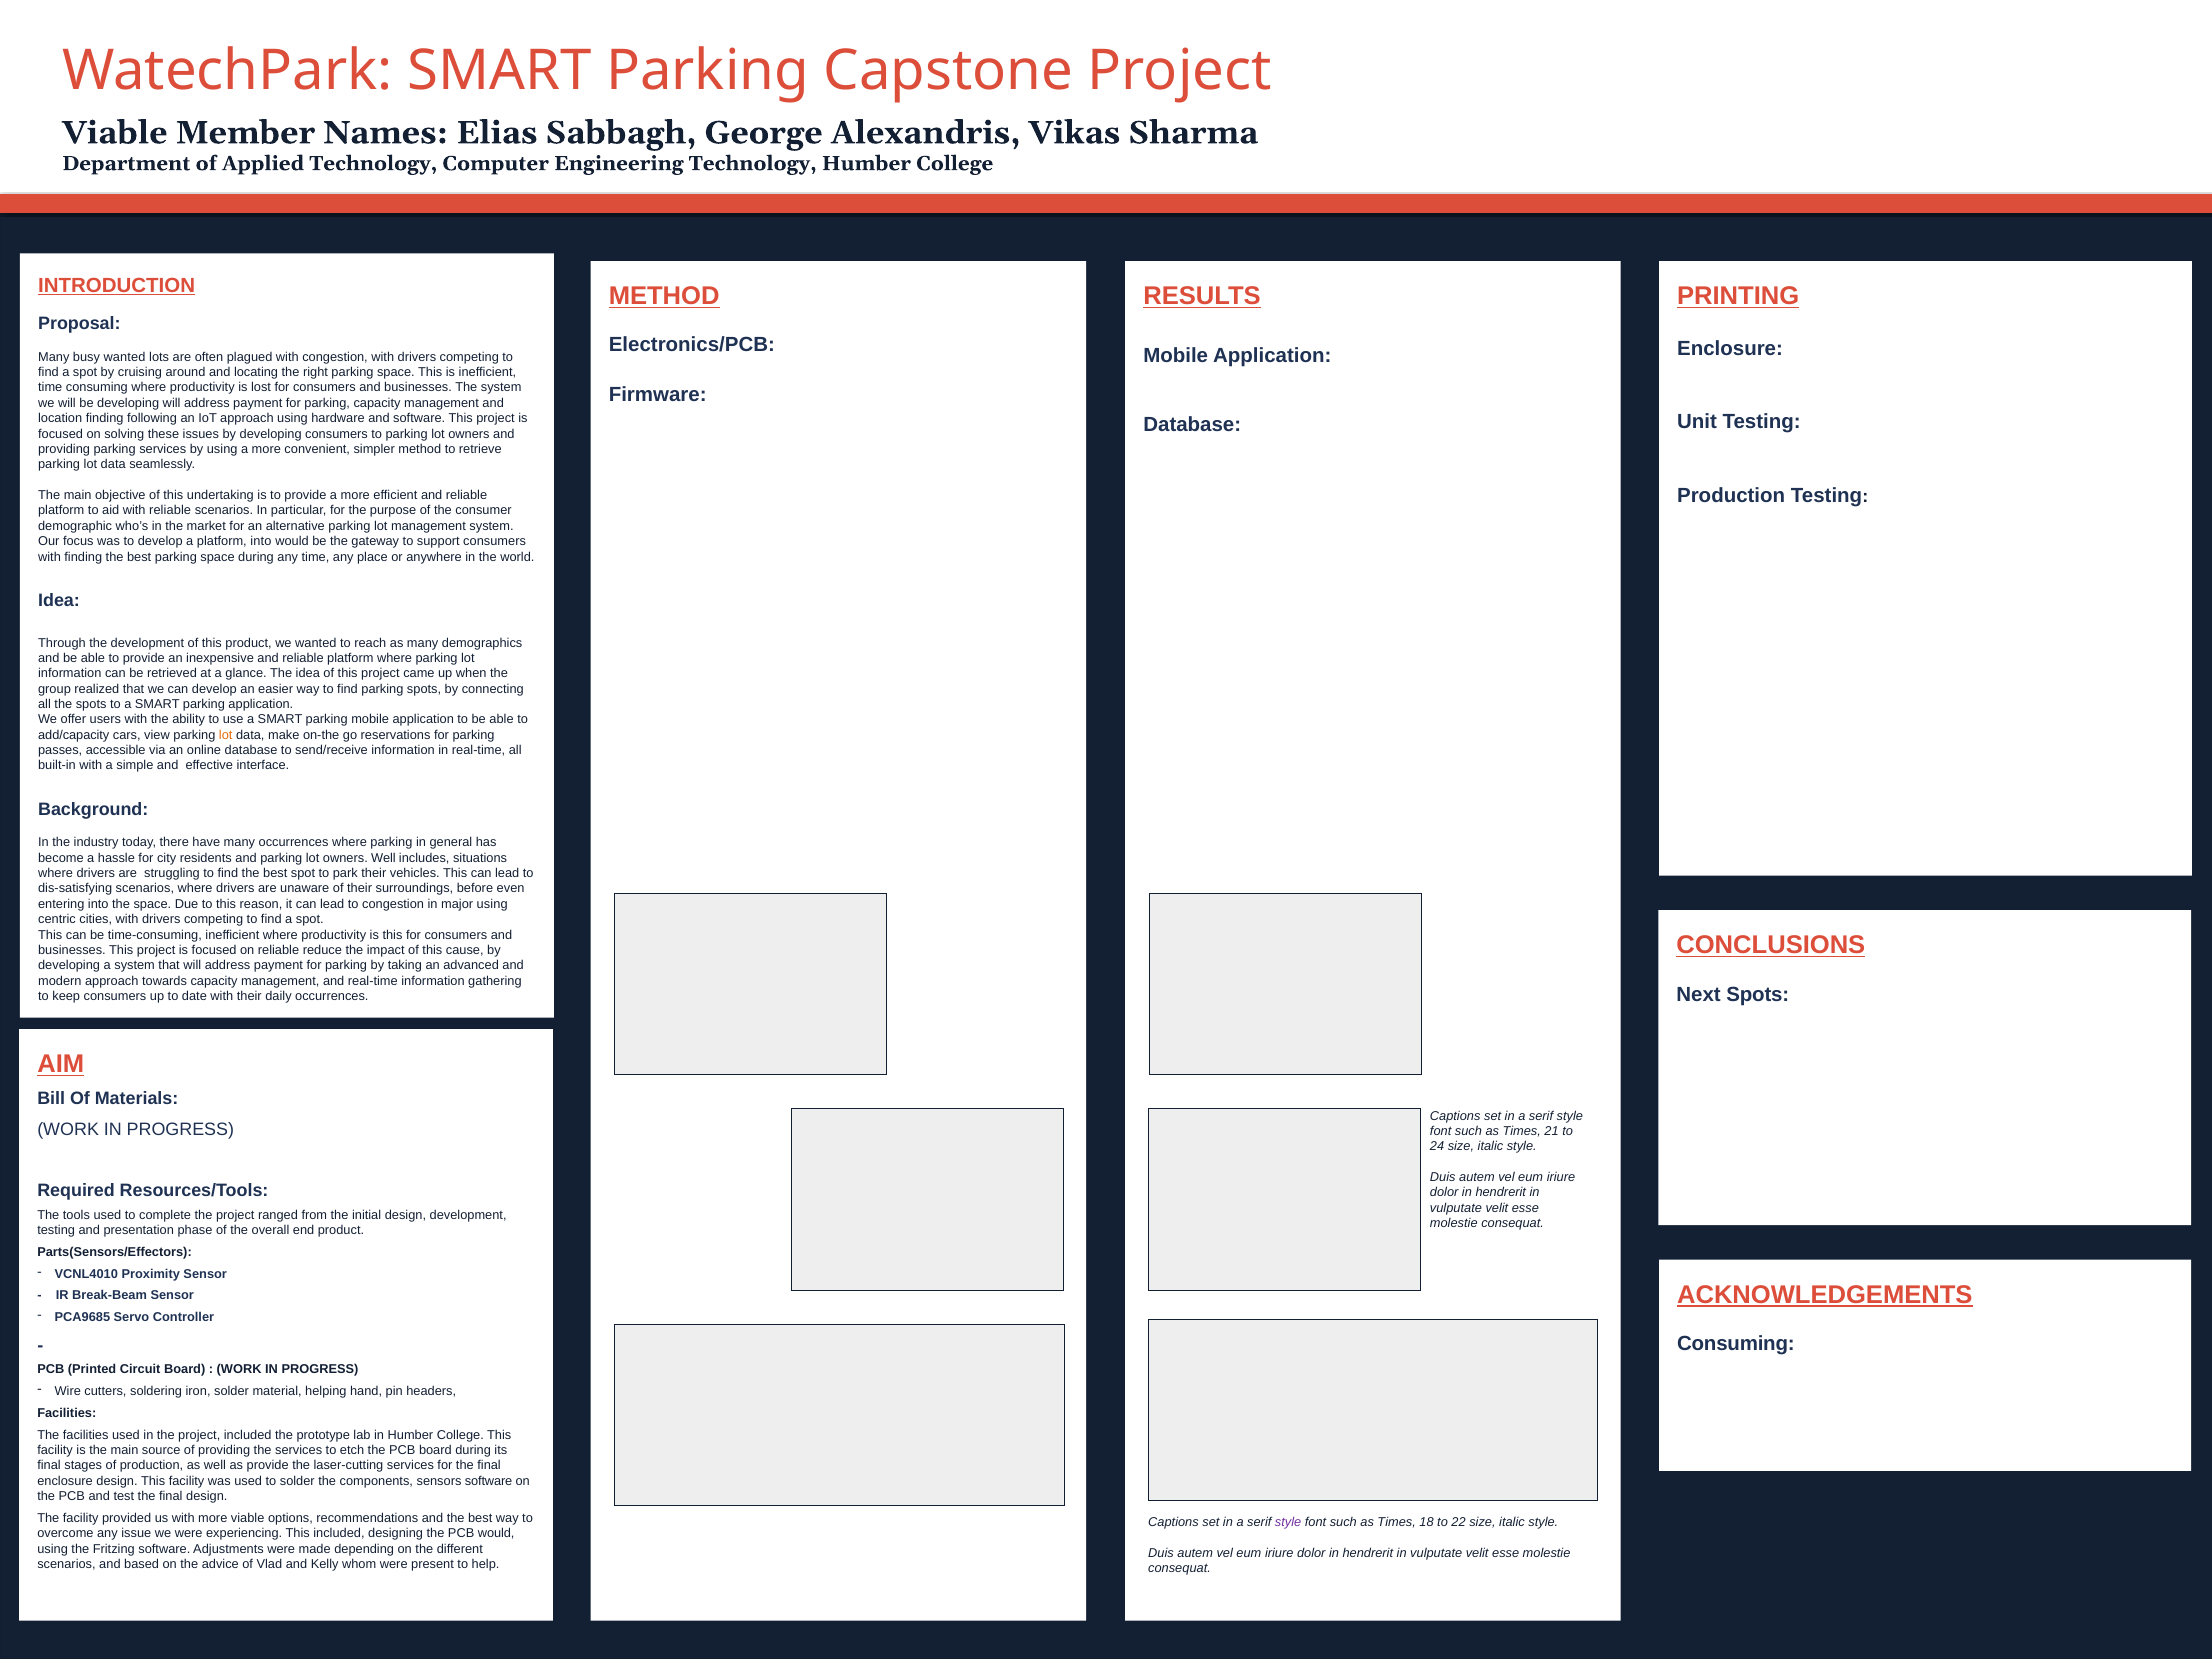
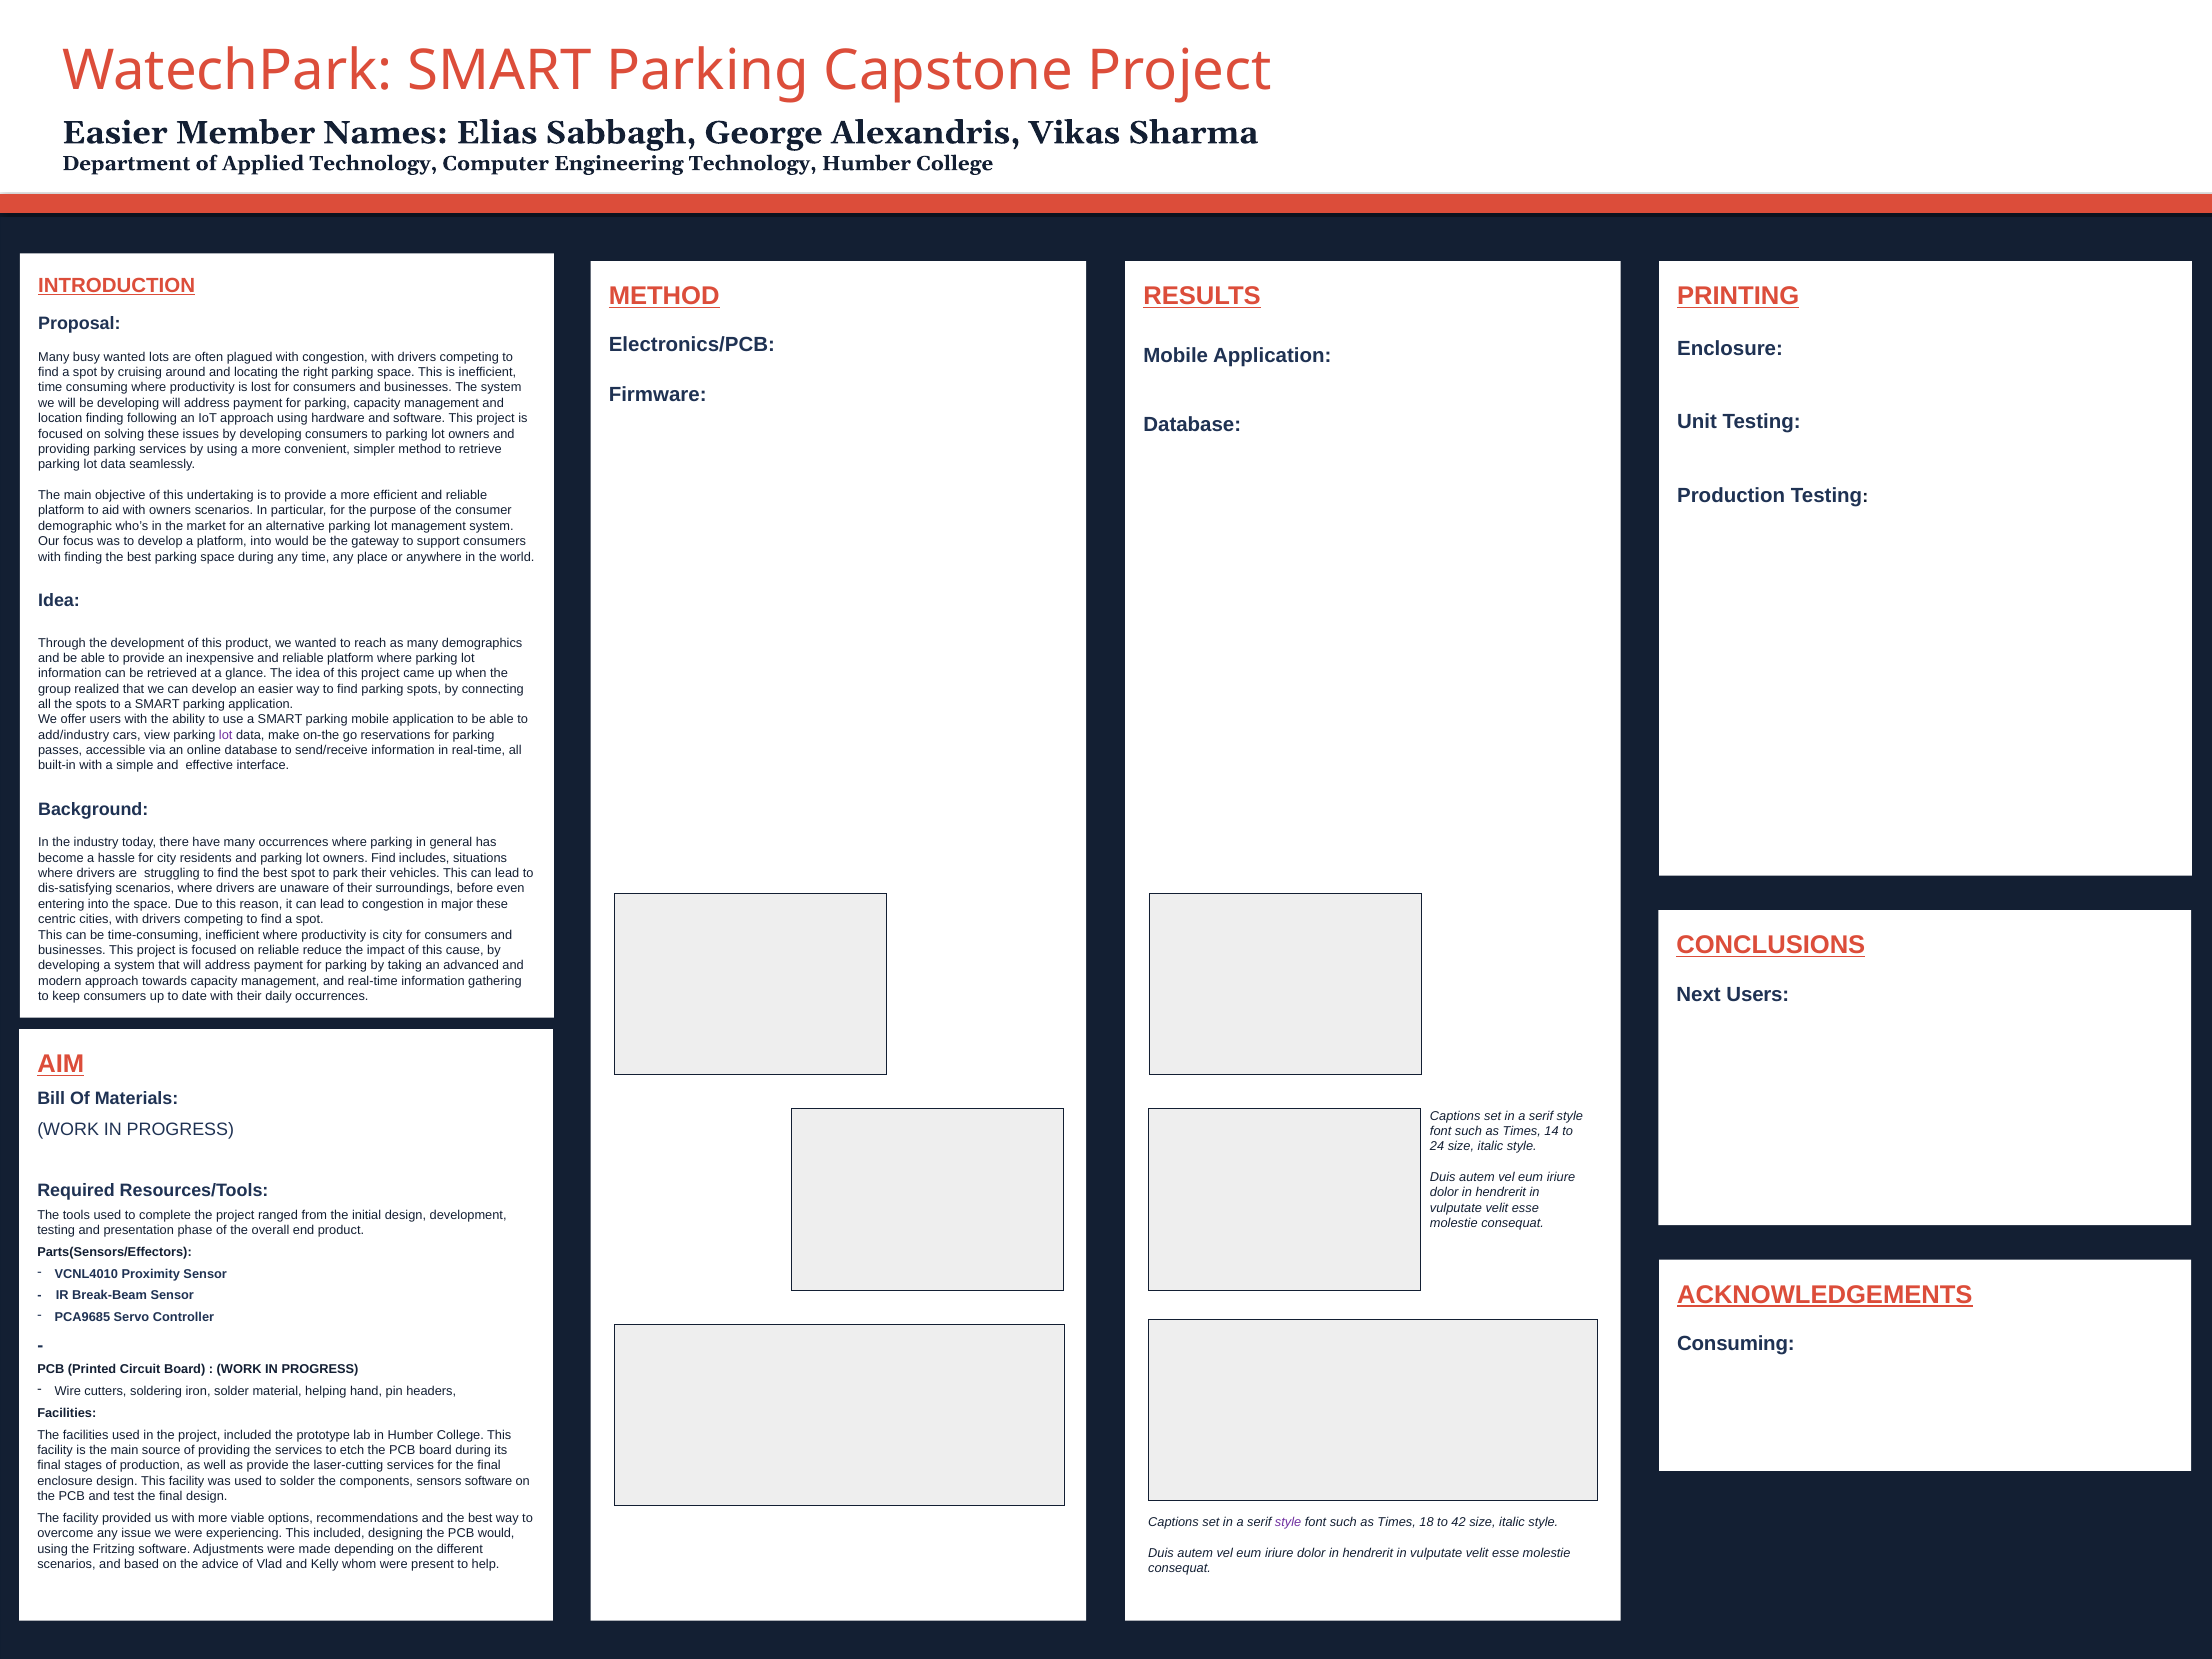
Viable at (115, 133): Viable -> Easier
with reliable: reliable -> owners
add/capacity: add/capacity -> add/industry
lot at (226, 735) colour: orange -> purple
owners Well: Well -> Find
major using: using -> these
is this: this -> city
Next Spots: Spots -> Users
21: 21 -> 14
22: 22 -> 42
